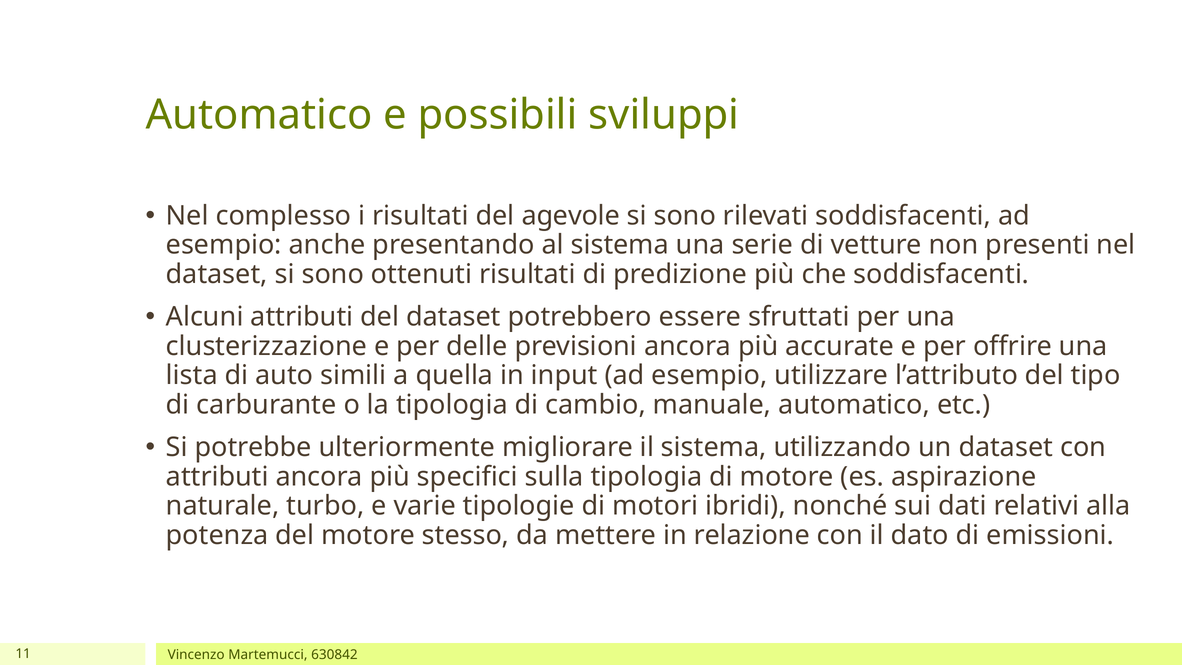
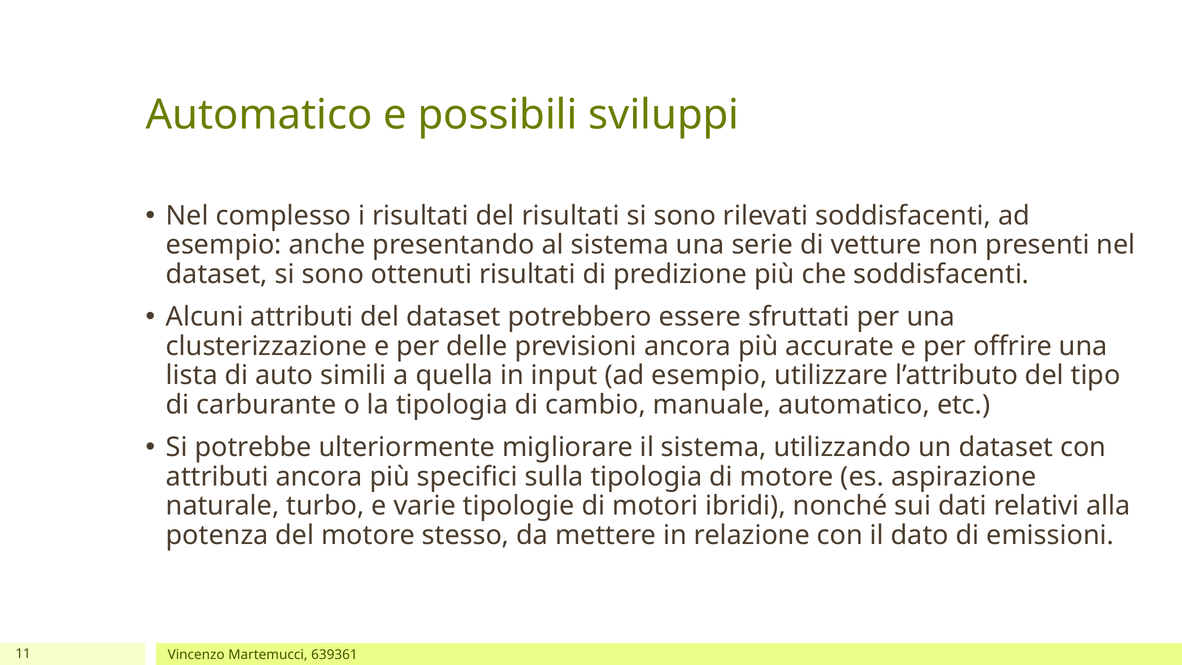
del agevole: agevole -> risultati
630842: 630842 -> 639361
